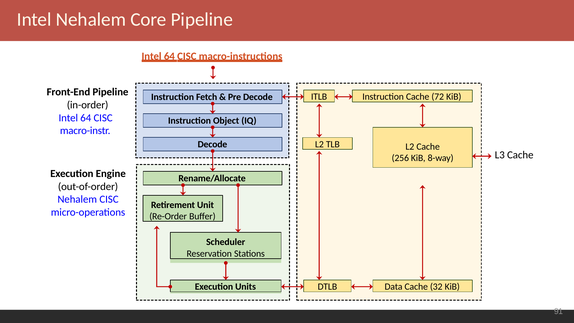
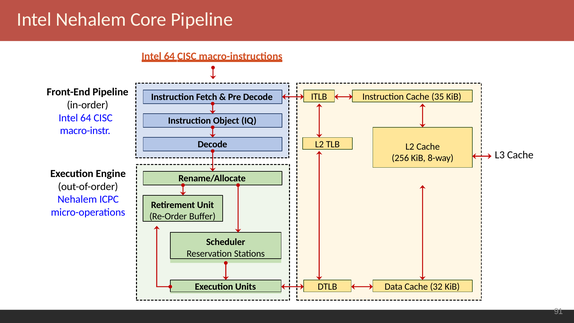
72: 72 -> 35
Nehalem CISC: CISC -> ICPC
